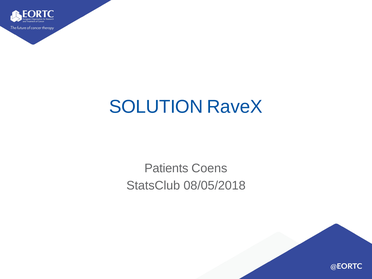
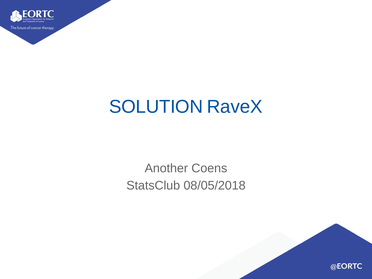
Patients: Patients -> Another
